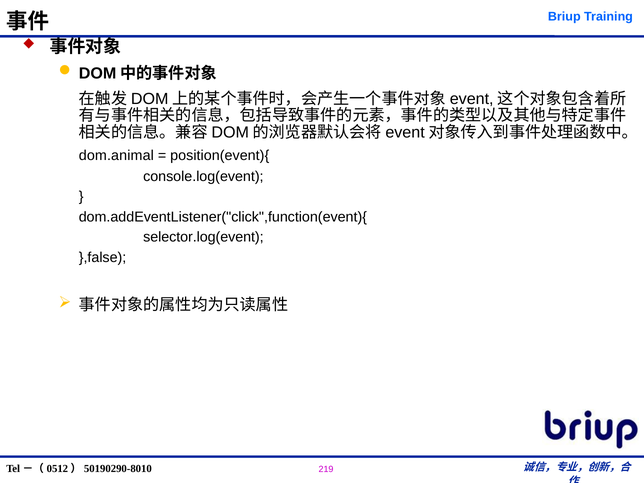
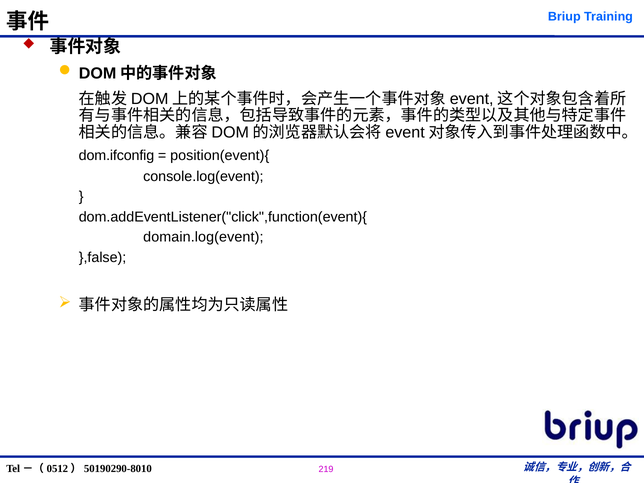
dom.animal: dom.animal -> dom.ifconfig
selector.log(event: selector.log(event -> domain.log(event
